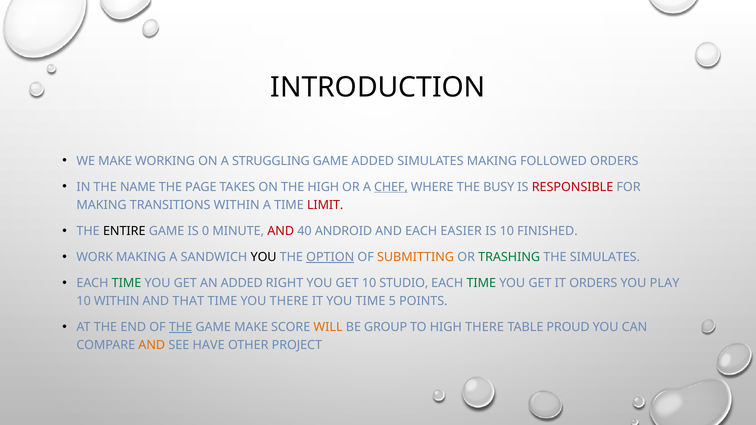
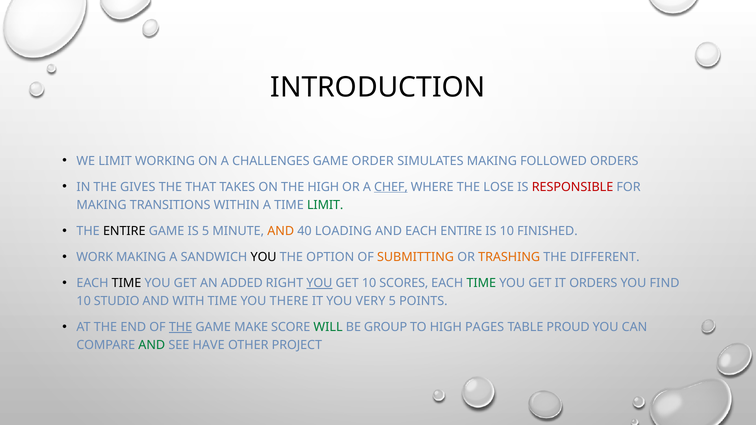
WE MAKE: MAKE -> LIMIT
STRUGGLING: STRUGGLING -> CHALLENGES
GAME ADDED: ADDED -> ORDER
NAME: NAME -> GIVES
PAGE: PAGE -> THAT
BUSY: BUSY -> LOSE
LIMIT at (325, 205) colour: red -> green
IS 0: 0 -> 5
AND at (281, 231) colour: red -> orange
ANDROID: ANDROID -> LOADING
EACH EASIER: EASIER -> ENTIRE
OPTION underline: present -> none
TRASHING colour: green -> orange
THE SIMULATES: SIMULATES -> DIFFERENT
TIME at (127, 283) colour: green -> black
YOU at (319, 283) underline: none -> present
STUDIO: STUDIO -> SCORES
PLAY: PLAY -> FIND
10 WITHIN: WITHIN -> STUDIO
THAT: THAT -> WITH
YOU TIME: TIME -> VERY
WILL colour: orange -> green
HIGH THERE: THERE -> PAGES
AND at (152, 345) colour: orange -> green
